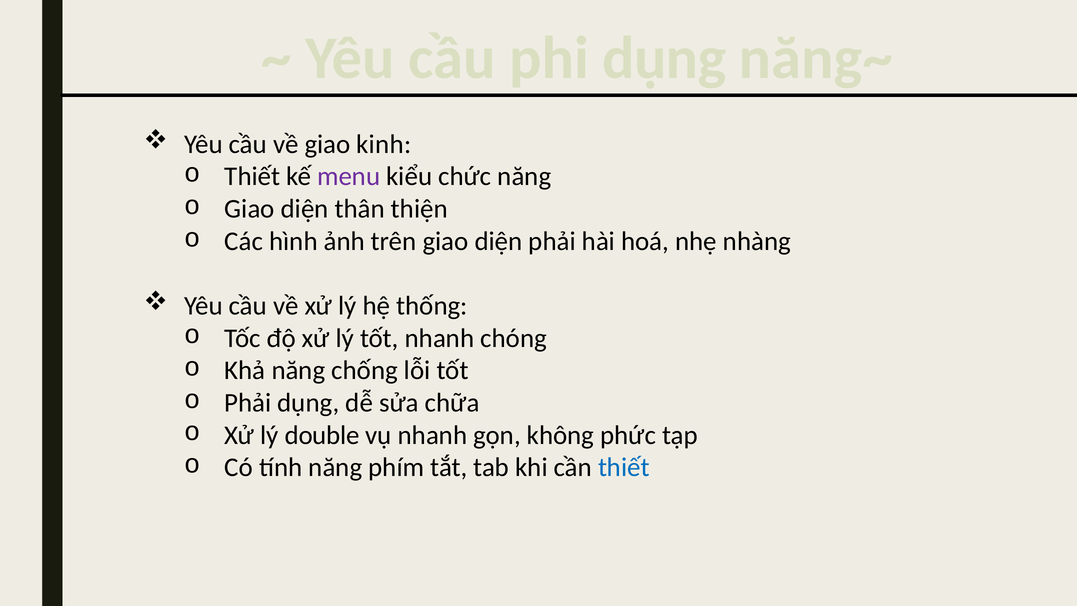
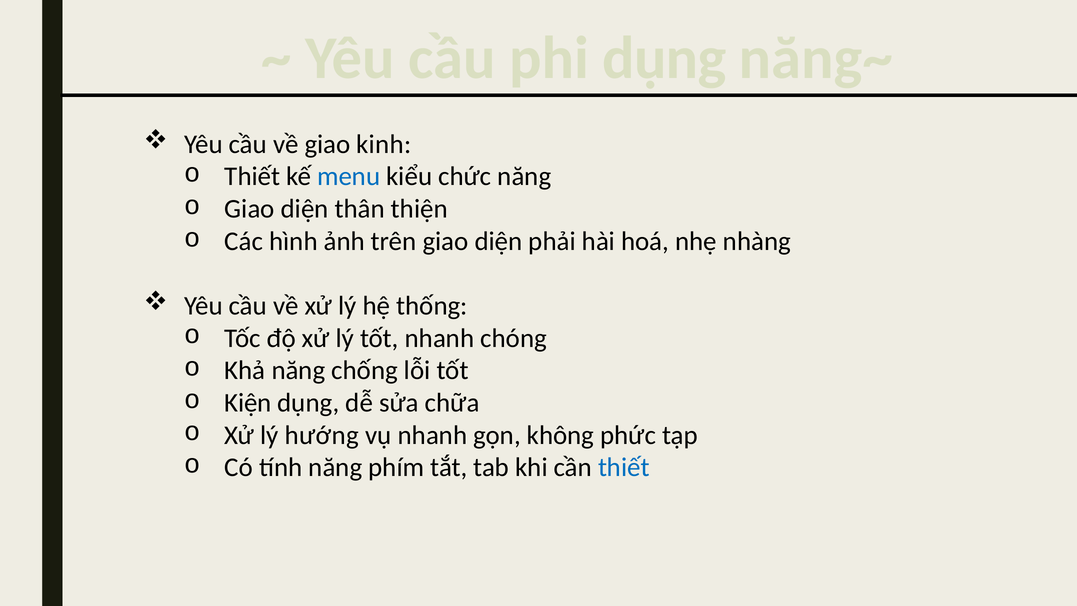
menu colour: purple -> blue
Phải at (248, 403): Phải -> Kiện
double: double -> hướng
